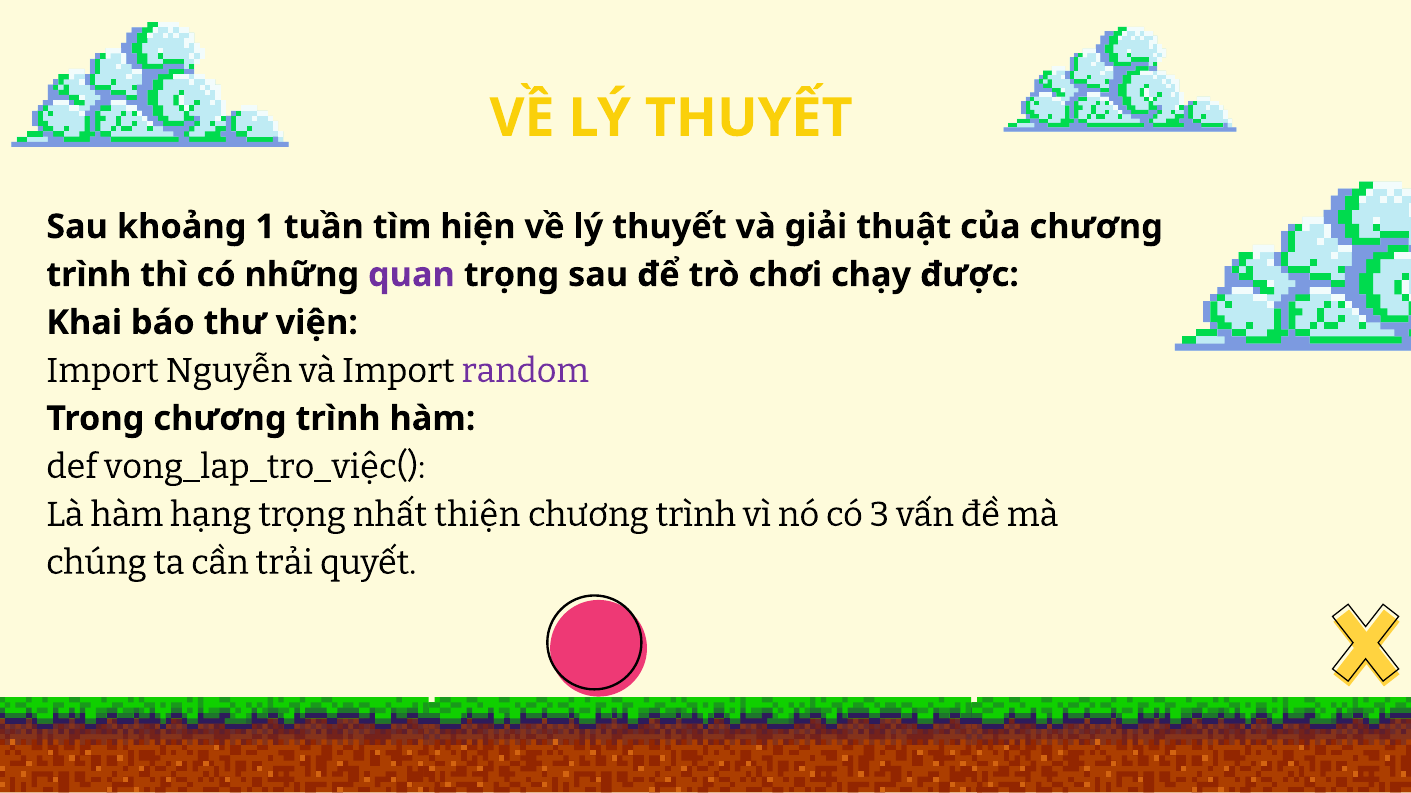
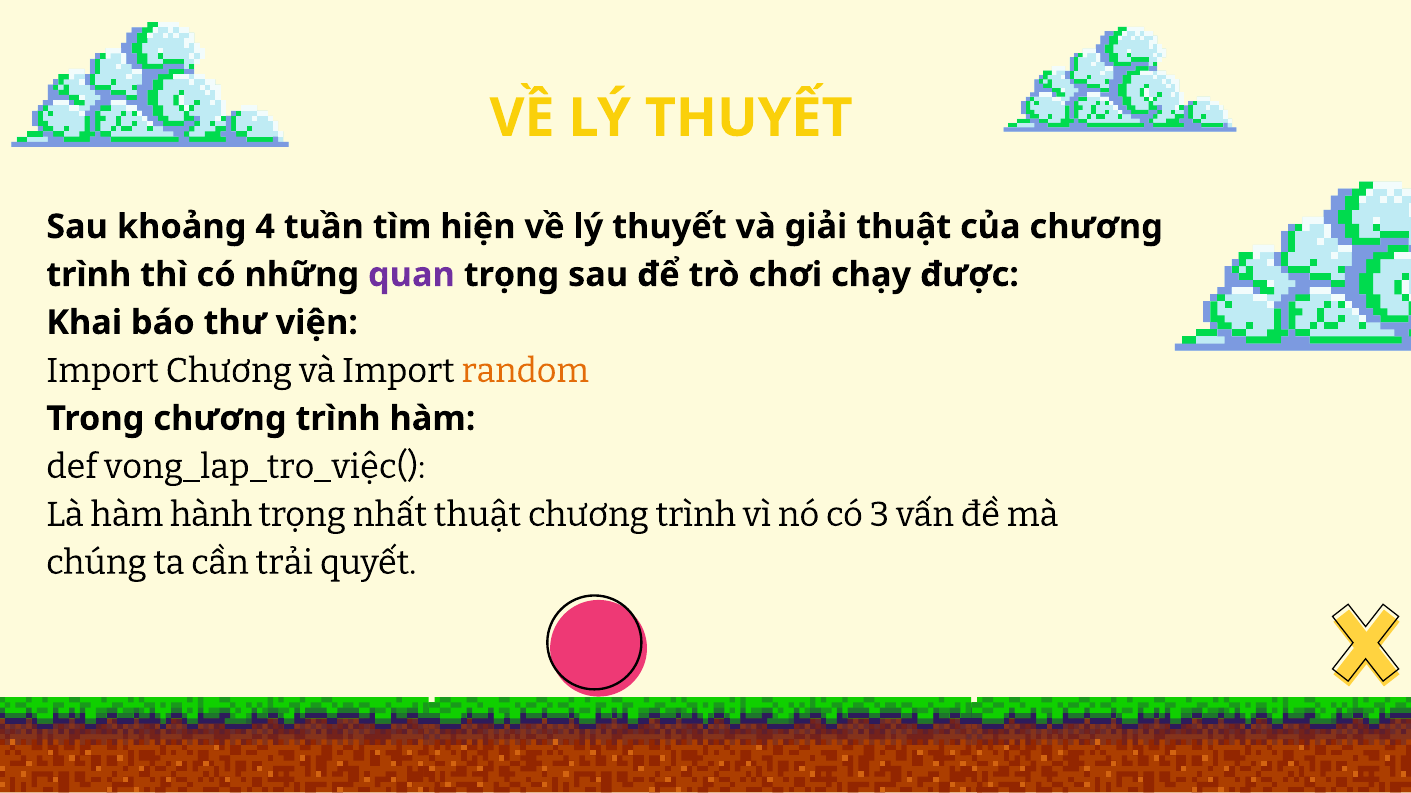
1: 1 -> 4
Import Nguyễn: Nguyễn -> Chương
random colour: purple -> orange
hạng: hạng -> hành
nhất thiện: thiện -> thuật
